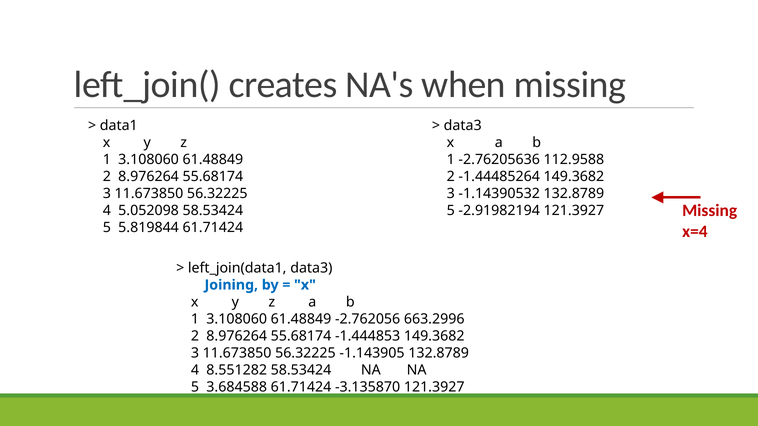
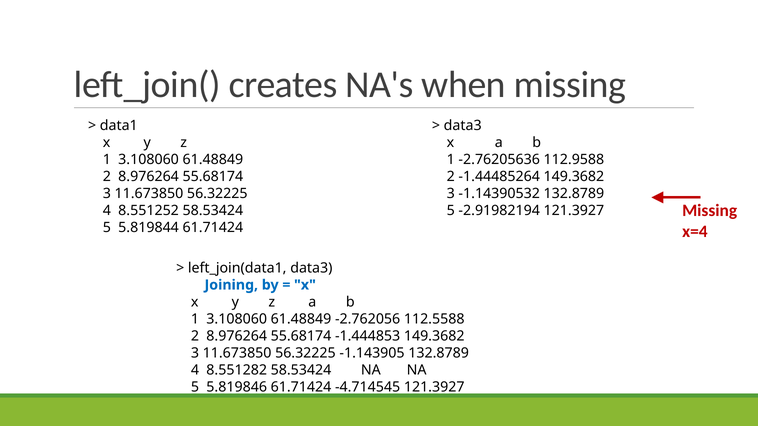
5.052098: 5.052098 -> 8.551252
663.2996: 663.2996 -> 112.5588
3.684588: 3.684588 -> 5.819846
-3.135870: -3.135870 -> -4.714545
